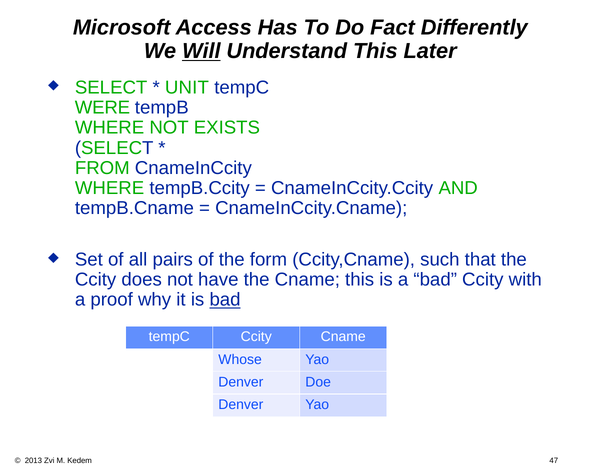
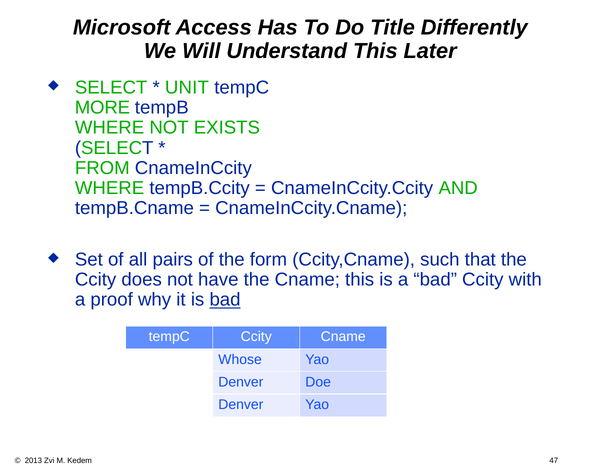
Fact: Fact -> Title
Will underline: present -> none
WERE: WERE -> MORE
